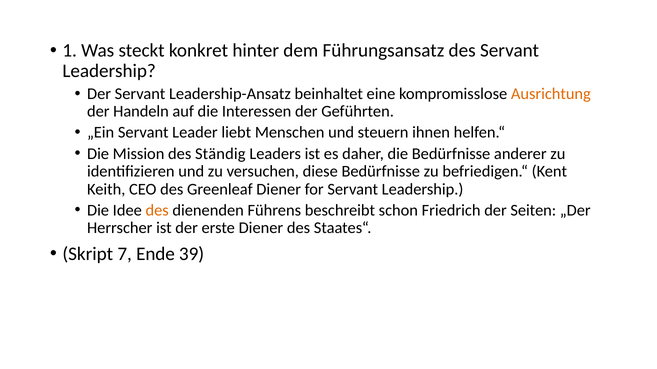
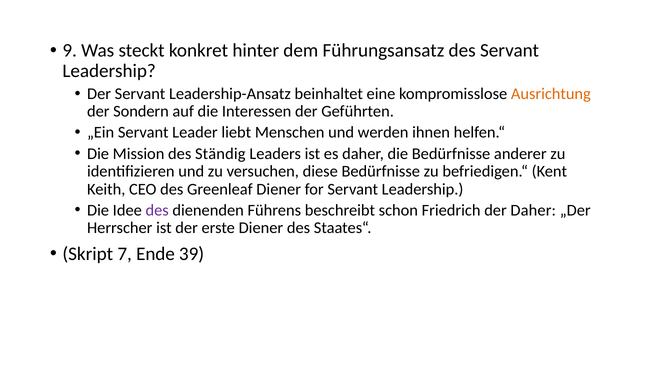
1: 1 -> 9
Handeln: Handeln -> Sondern
steuern: steuern -> werden
des at (157, 211) colour: orange -> purple
der Seiten: Seiten -> Daher
